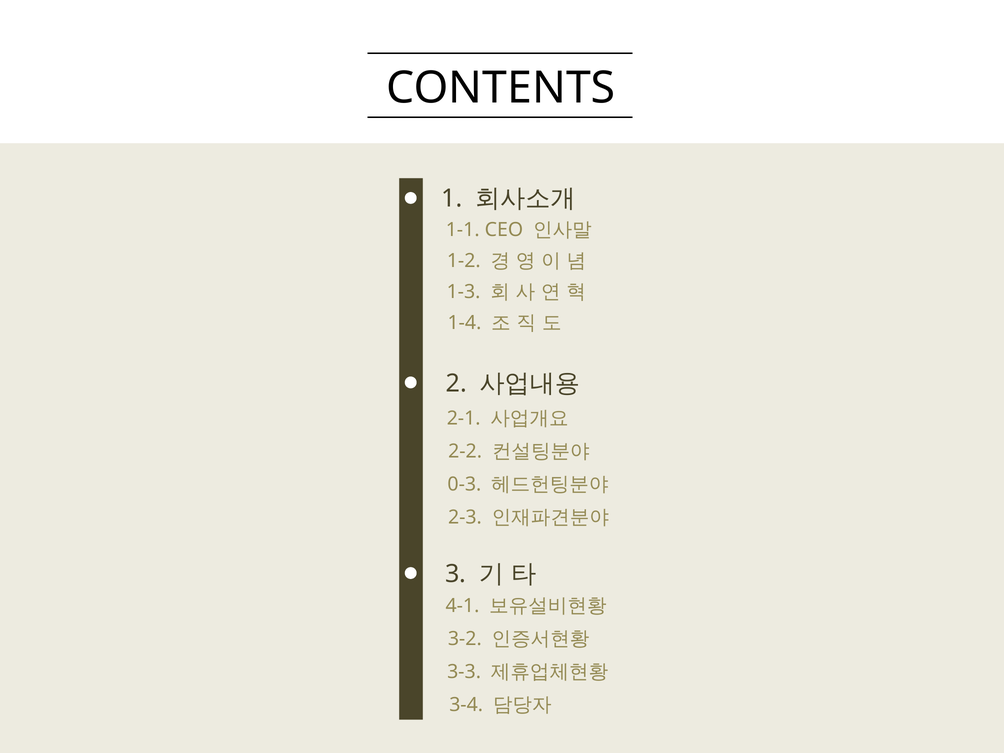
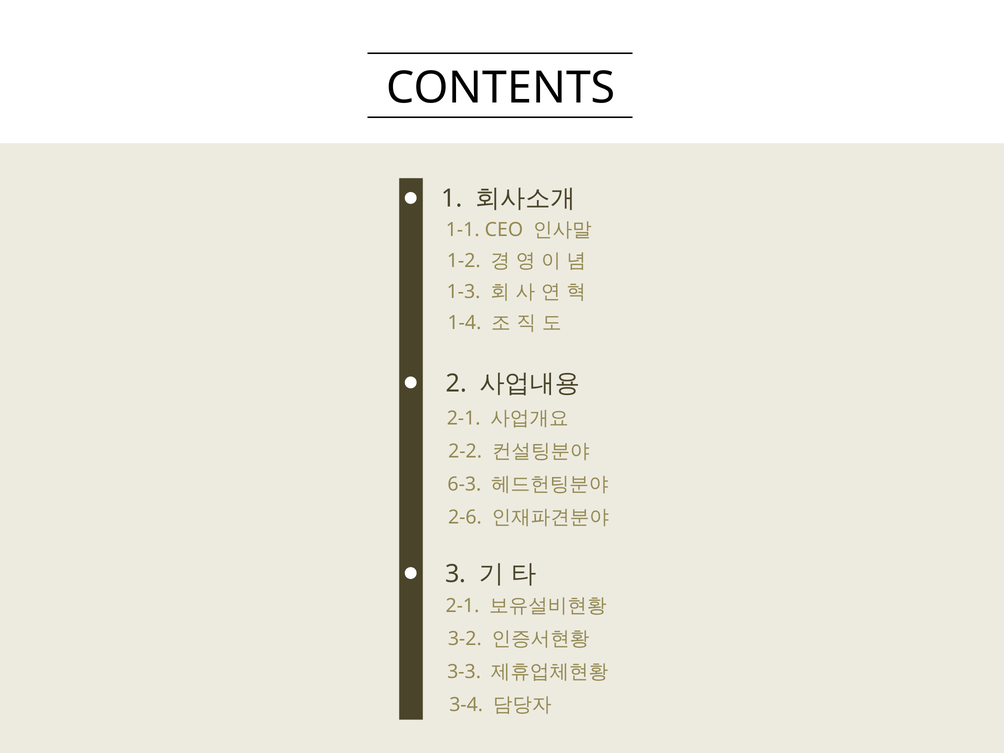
0-3: 0-3 -> 6-3
2-3: 2-3 -> 2-6
4-1 at (462, 606): 4-1 -> 2-1
